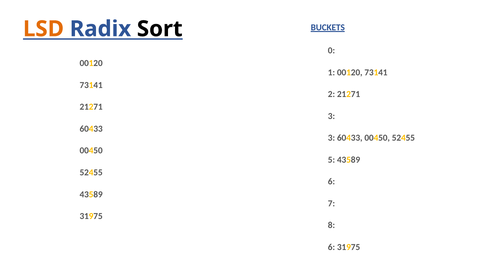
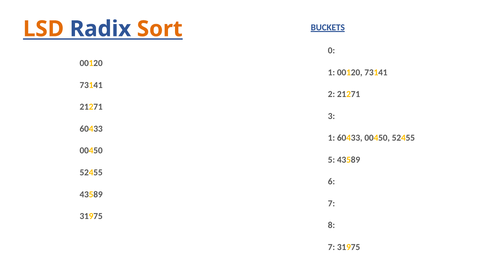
Sort colour: black -> orange
3 at (331, 138): 3 -> 1
6 at (331, 247): 6 -> 7
